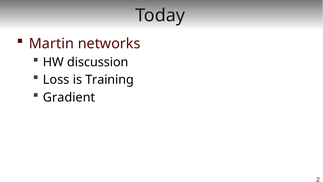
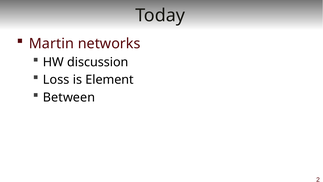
Training: Training -> Element
Gradient: Gradient -> Between
